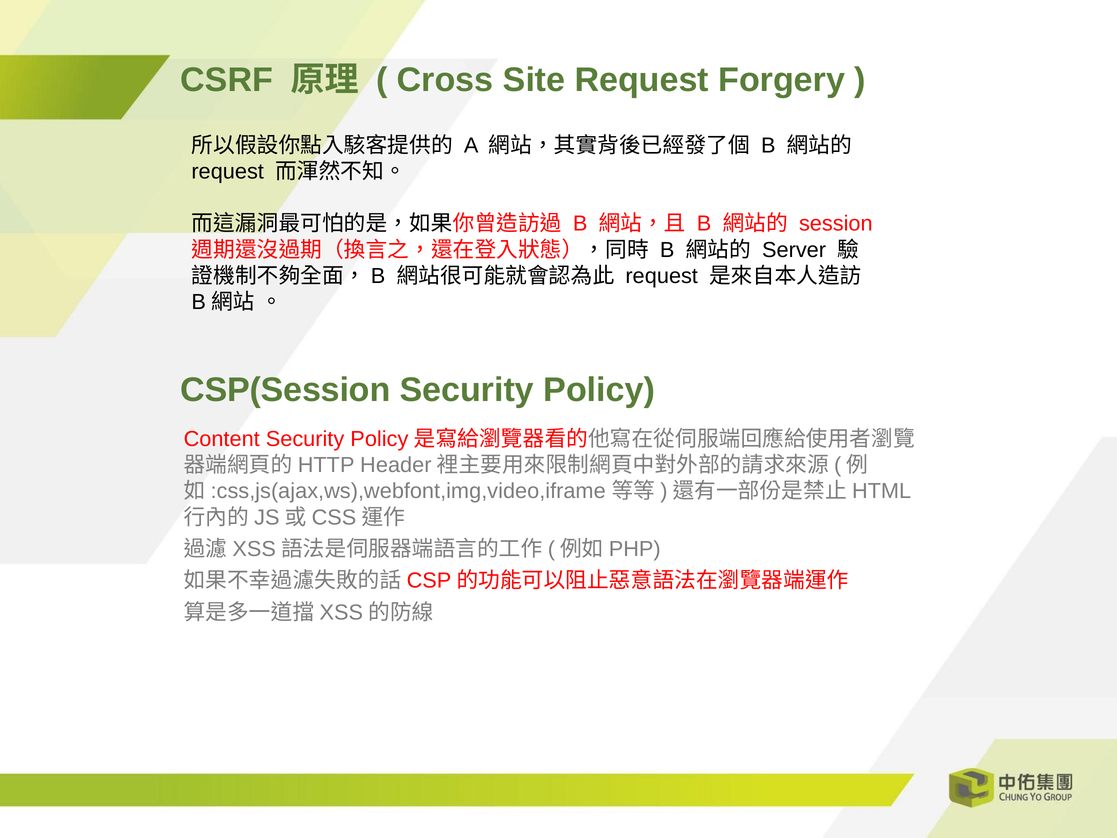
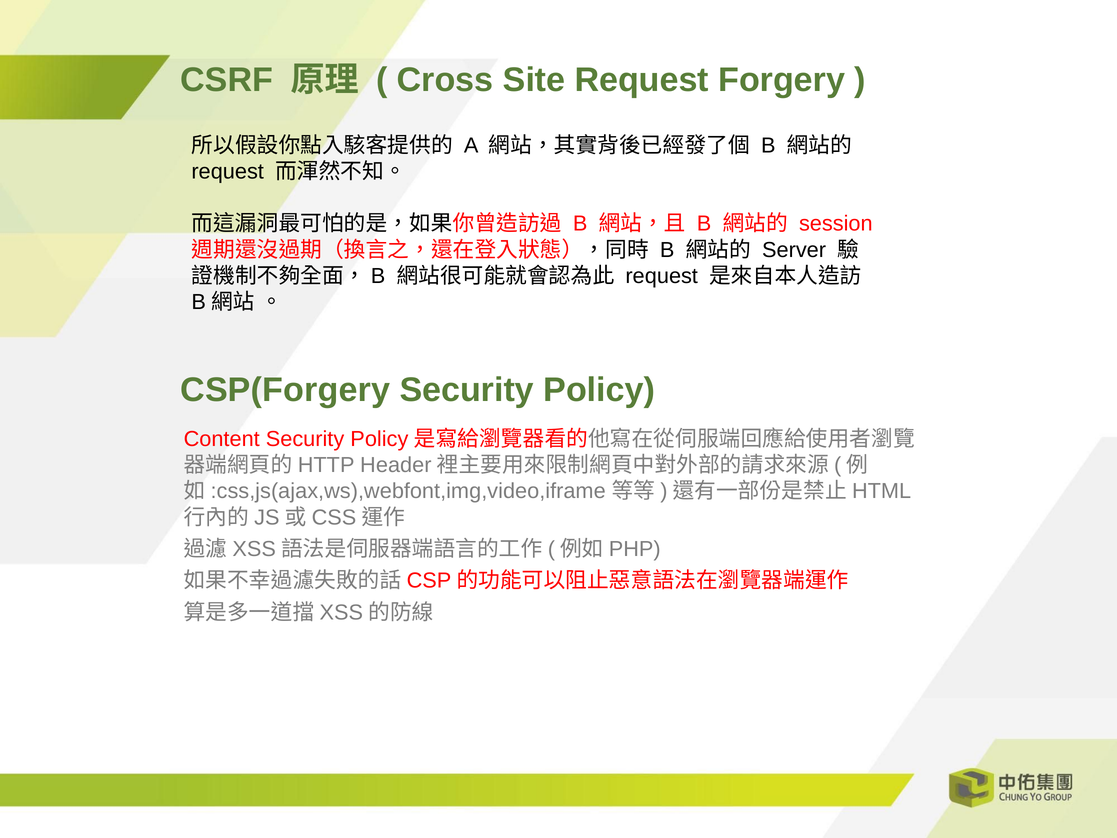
CSP(Session: CSP(Session -> CSP(Forgery
